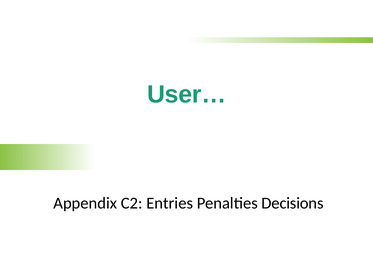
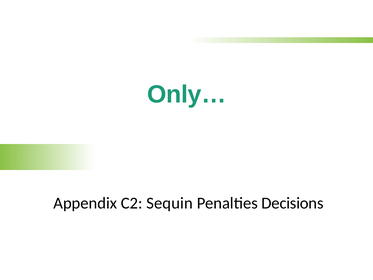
User…: User… -> Only…
Entries: Entries -> Sequin
